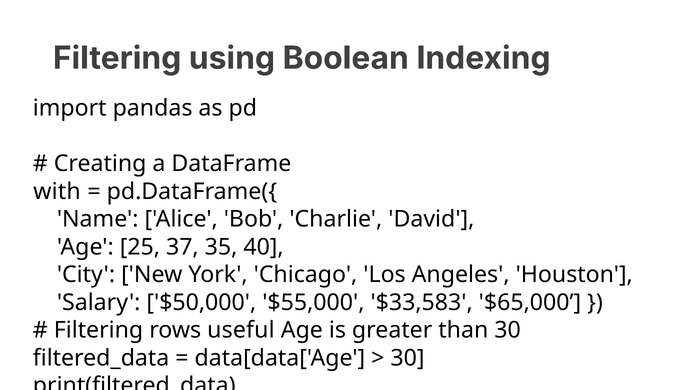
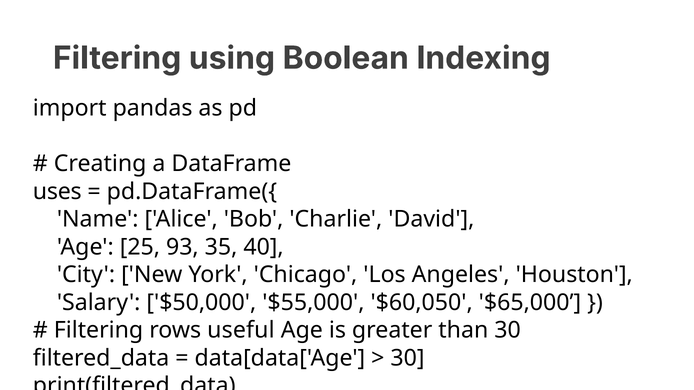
with: with -> uses
37: 37 -> 93
$33,583: $33,583 -> $60,050
